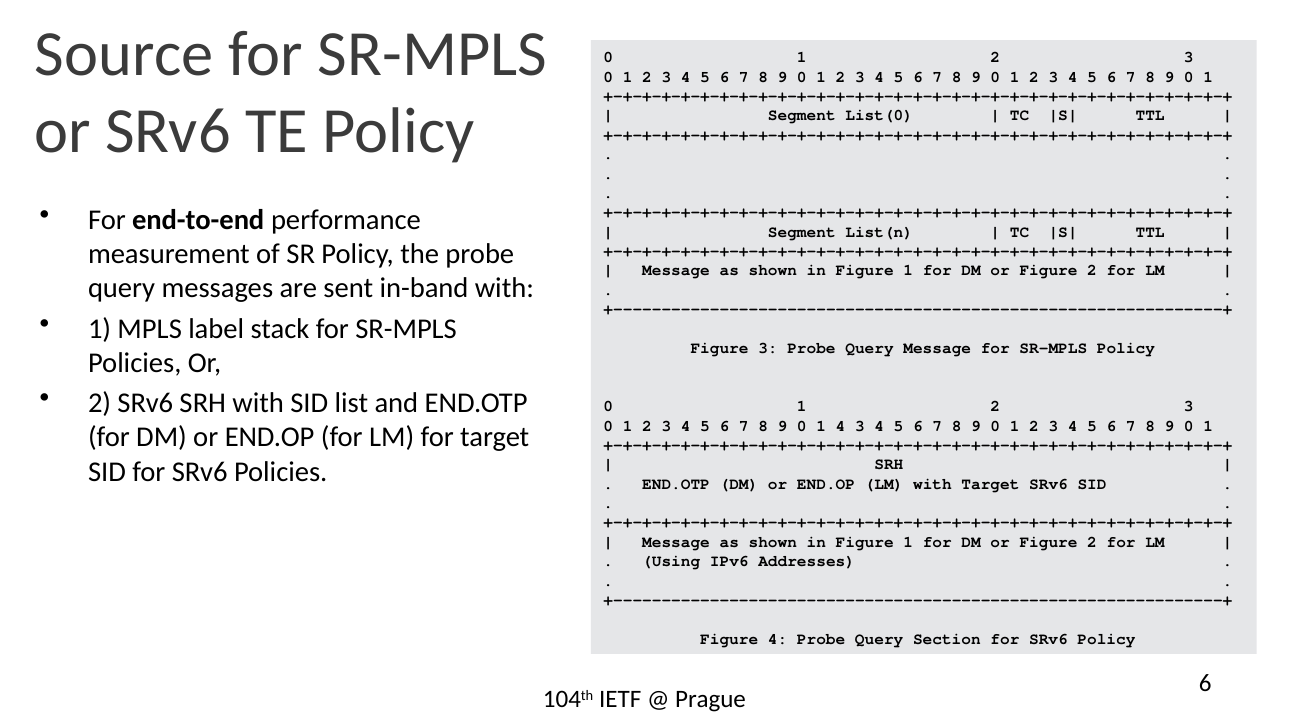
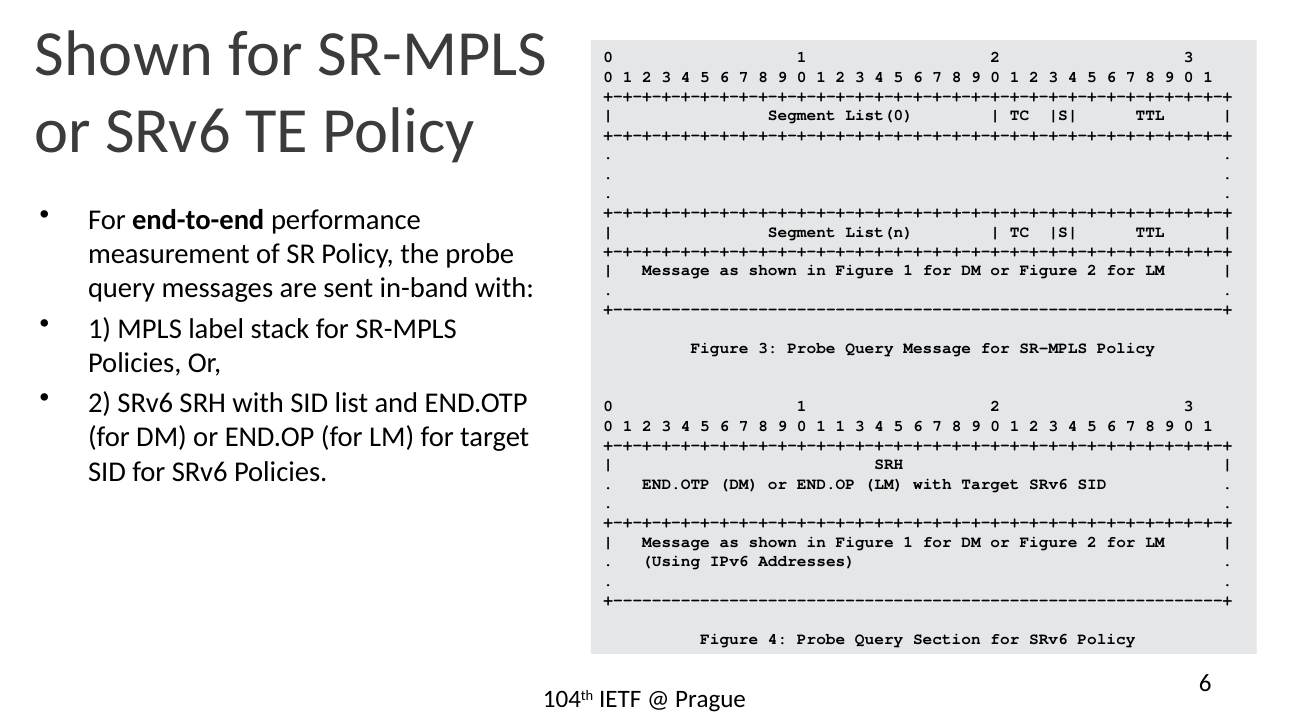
Source at (124, 54): Source -> Shown
1 4: 4 -> 1
